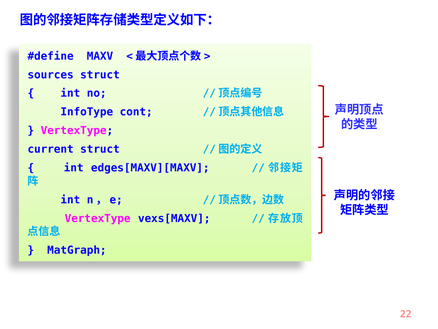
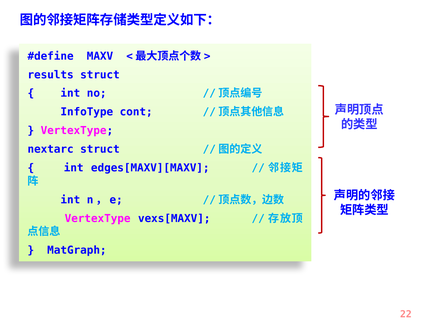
sources: sources -> results
current: current -> nextarc
